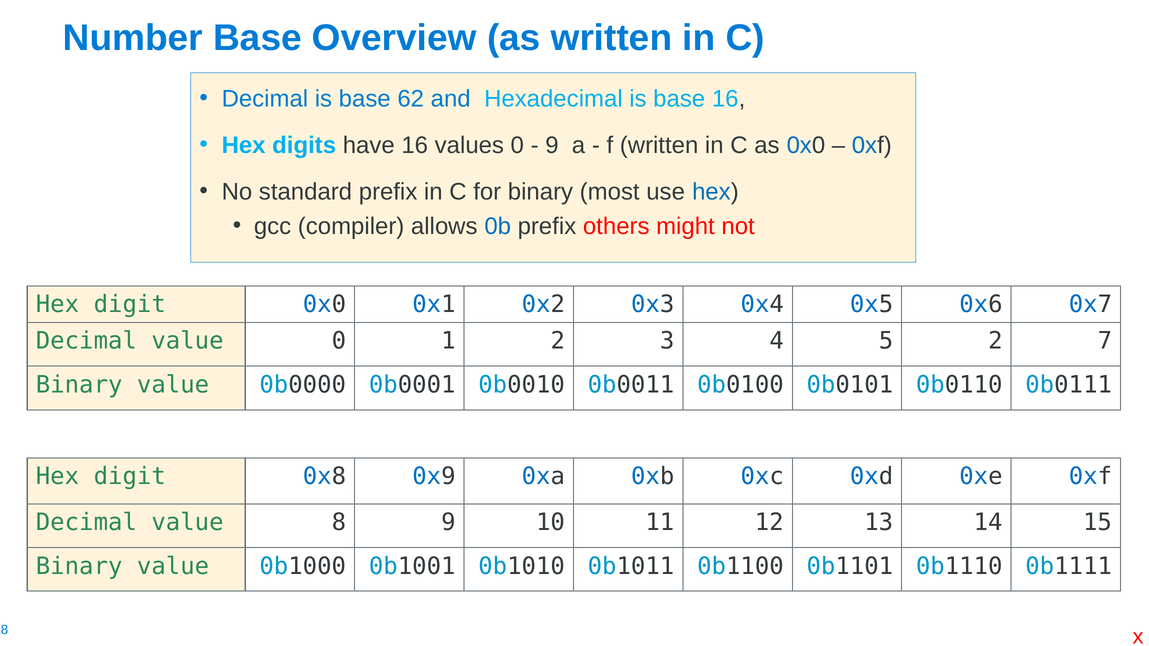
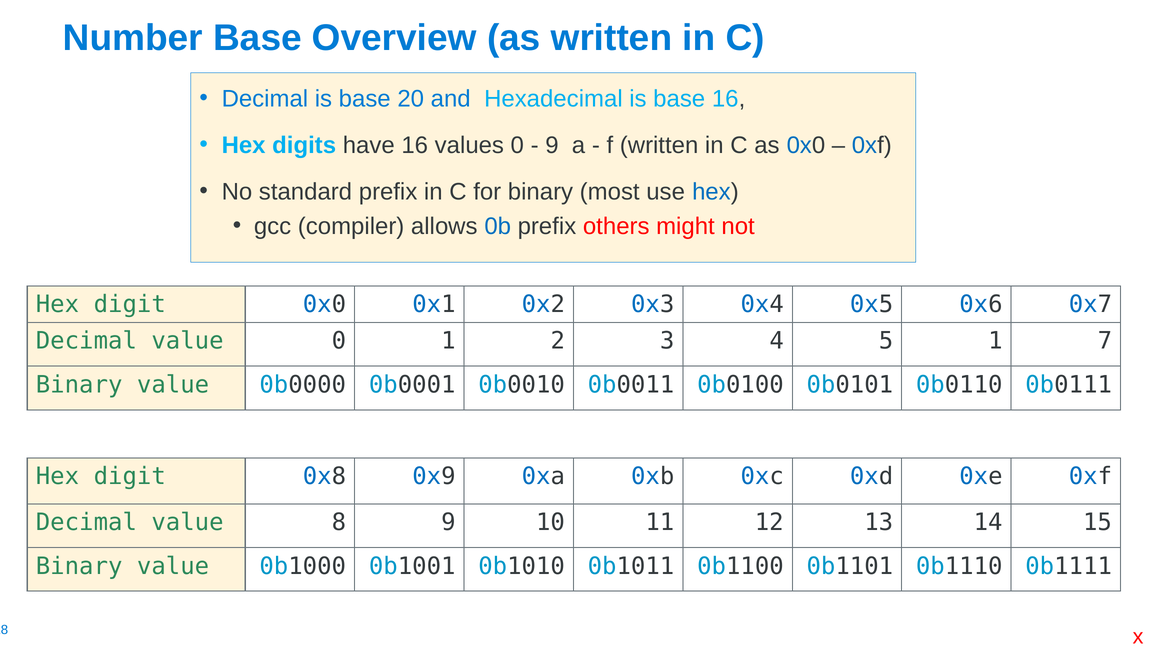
62: 62 -> 20
5 2: 2 -> 1
